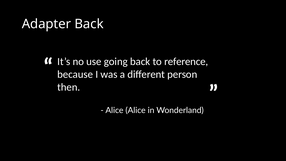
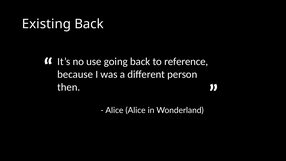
Adapter: Adapter -> Existing
